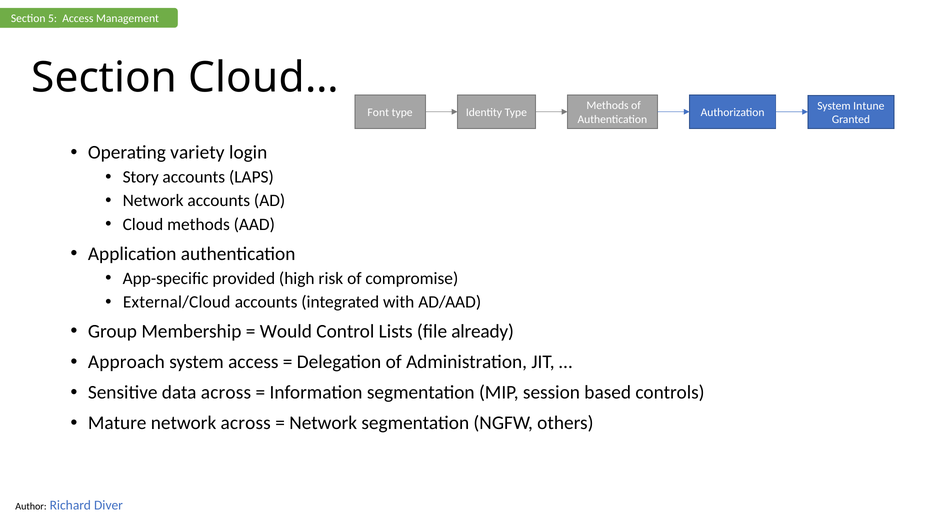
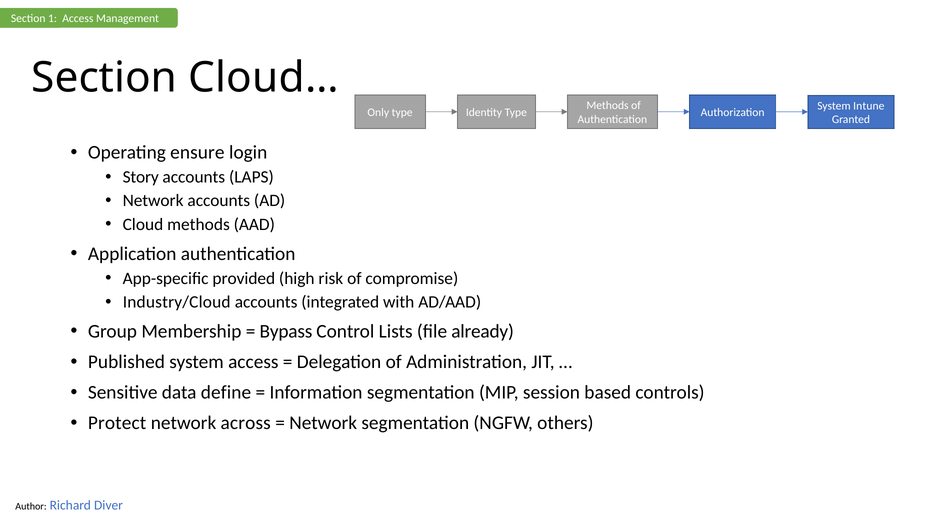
5: 5 -> 1
Font: Font -> Only
variety: variety -> ensure
External/Cloud: External/Cloud -> Industry/Cloud
Would: Would -> Bypass
Approach: Approach -> Published
data across: across -> define
Mature: Mature -> Protect
